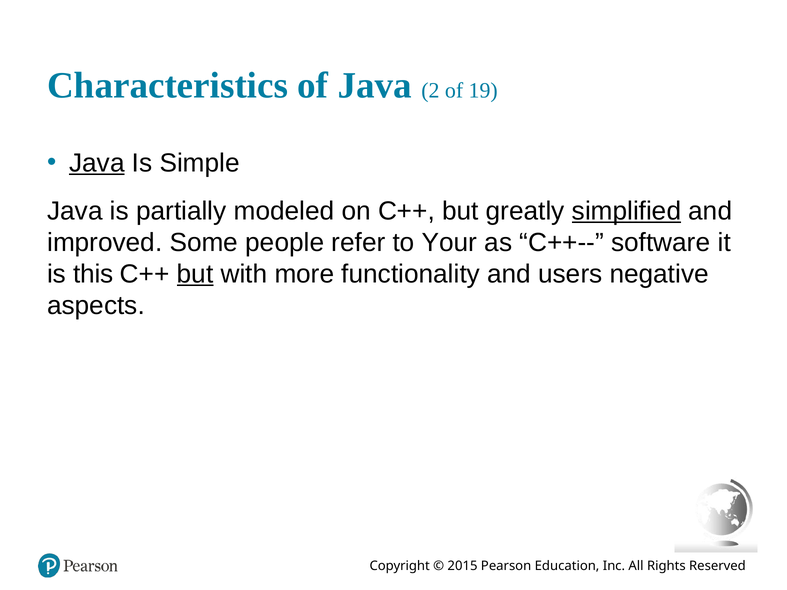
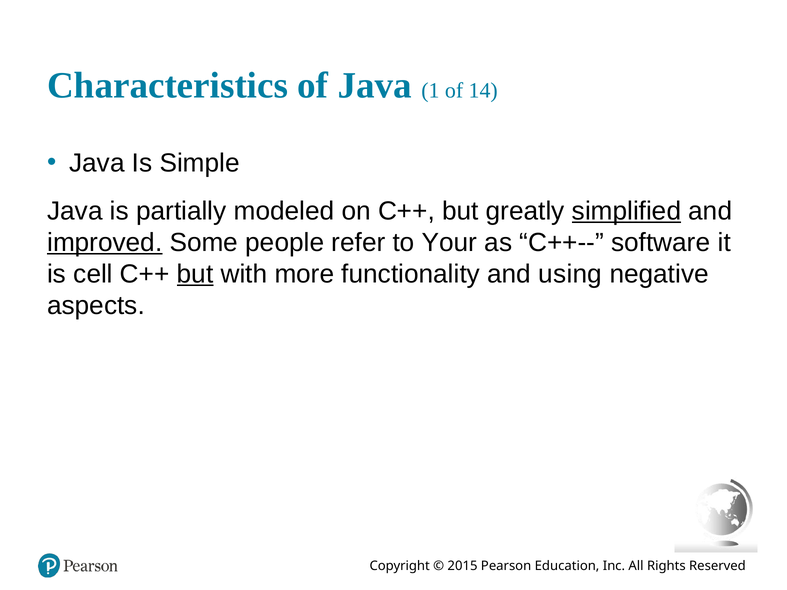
2: 2 -> 1
19: 19 -> 14
Java at (97, 163) underline: present -> none
improved underline: none -> present
this: this -> cell
users: users -> using
